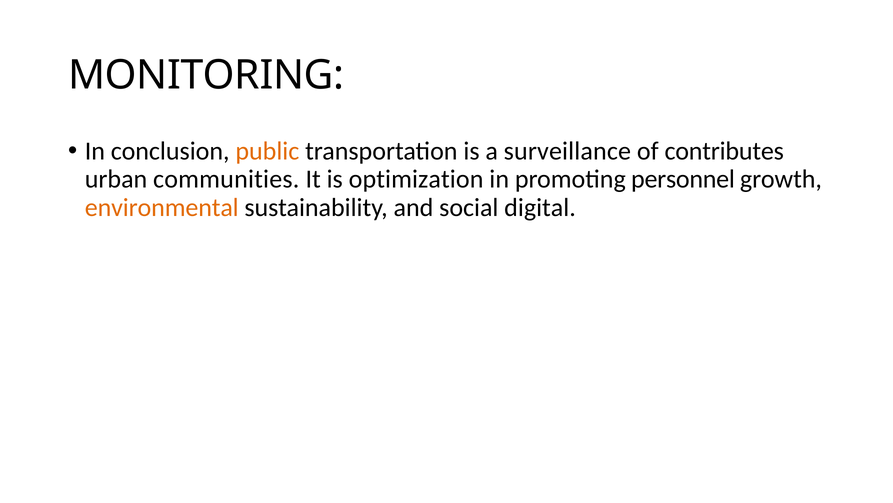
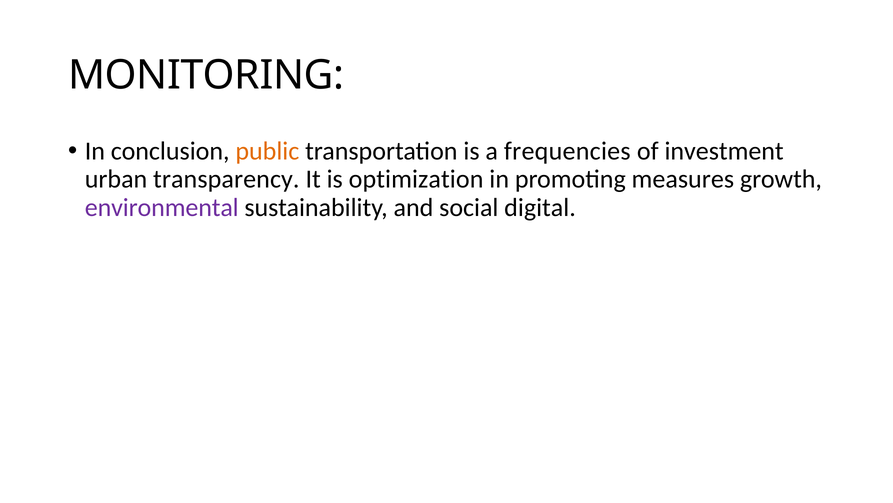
surveillance: surveillance -> frequencies
contributes: contributes -> investment
communities: communities -> transparency
personnel: personnel -> measures
environmental colour: orange -> purple
